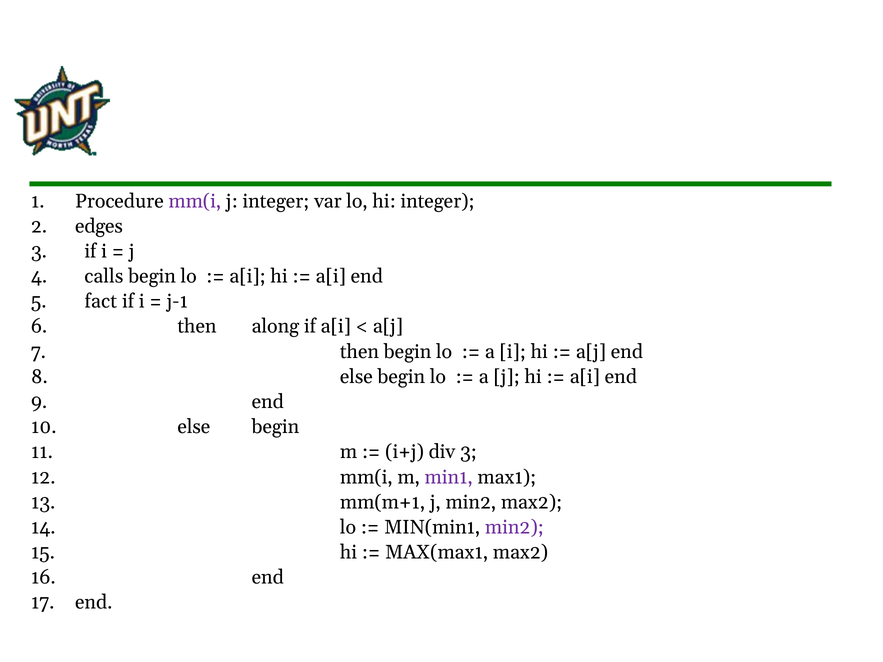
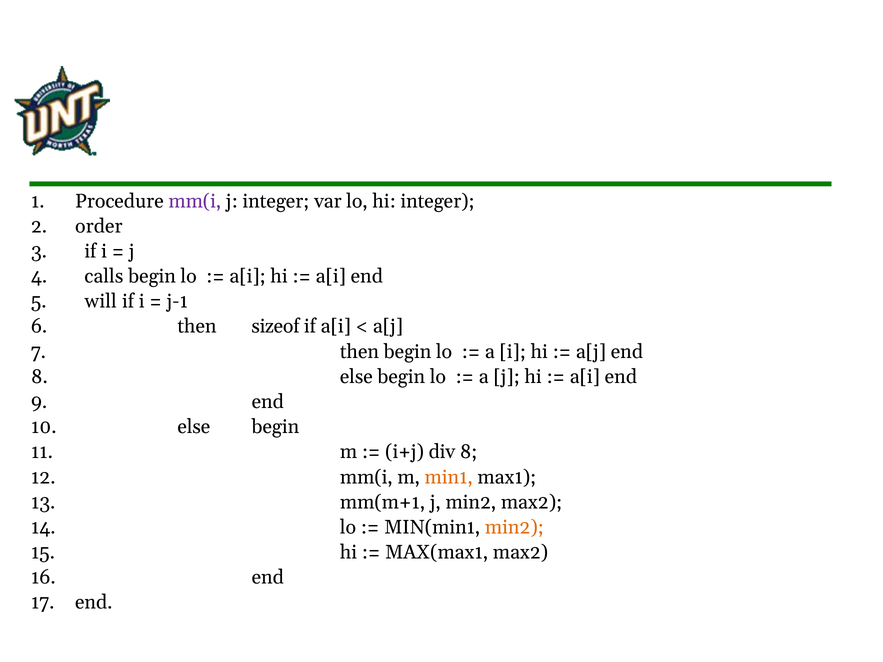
edges: edges -> order
fact: fact -> will
along: along -> sizeof
div 3: 3 -> 8
min1 colour: purple -> orange
min2 at (514, 527) colour: purple -> orange
